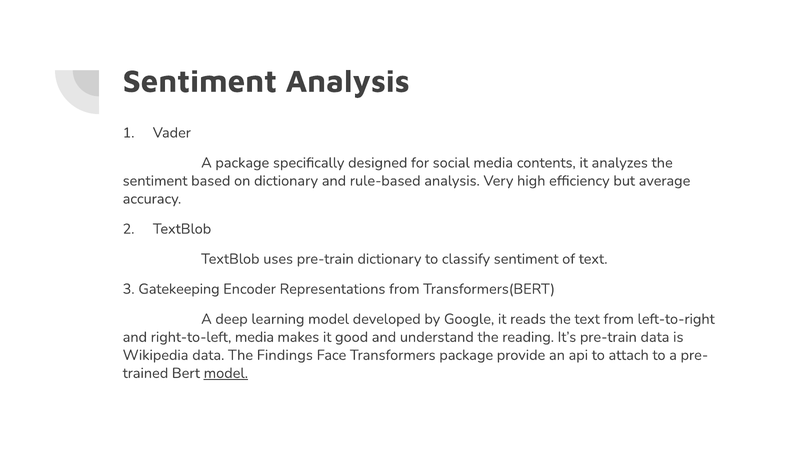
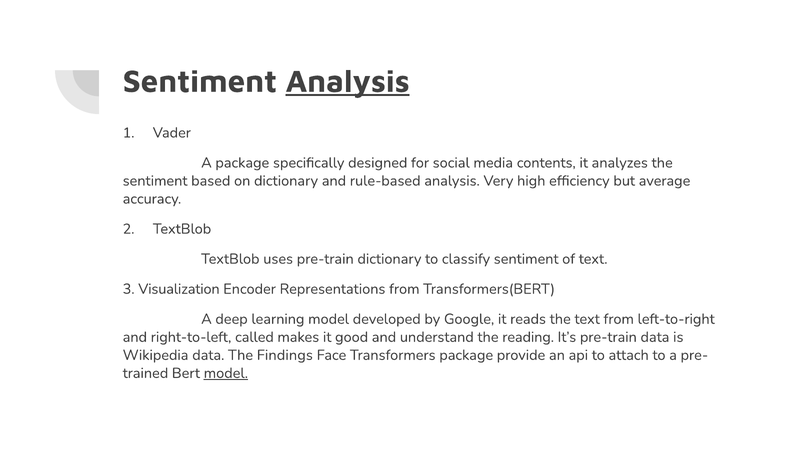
Analysis at (348, 82) underline: none -> present
Gatekeeping: Gatekeeping -> Visualization
right-to-left media: media -> called
